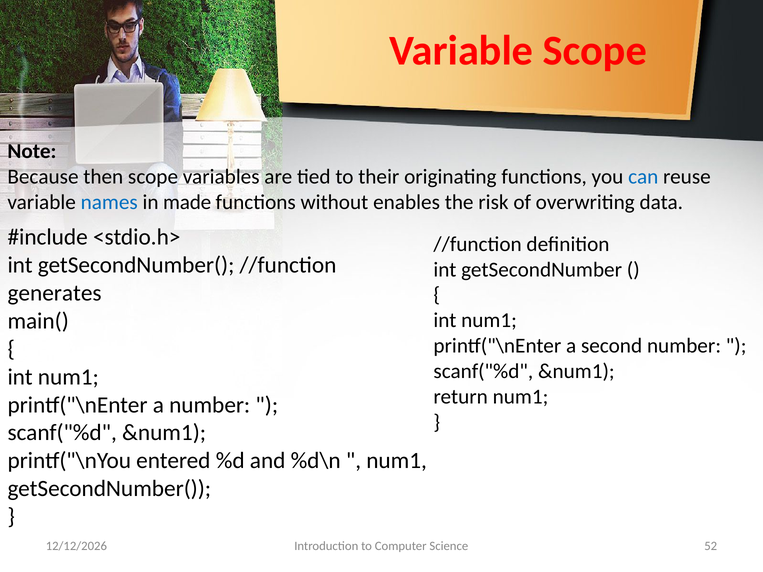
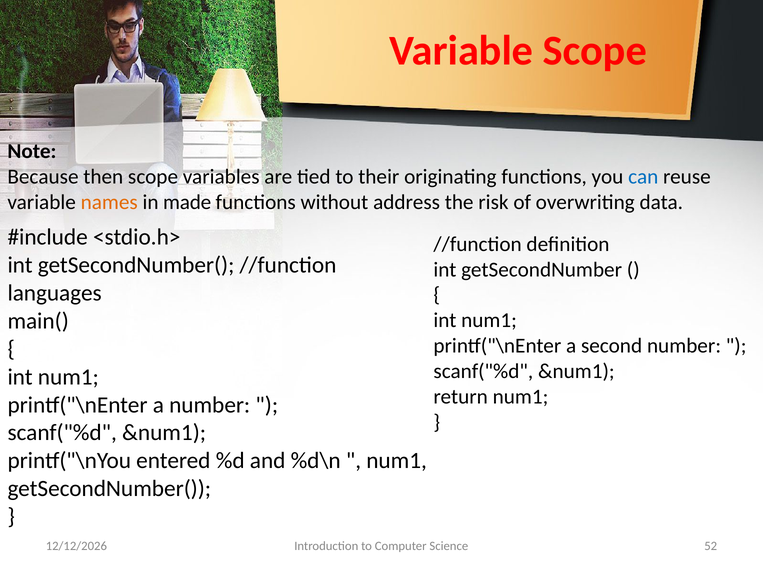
names colour: blue -> orange
enables: enables -> address
generates: generates -> languages
